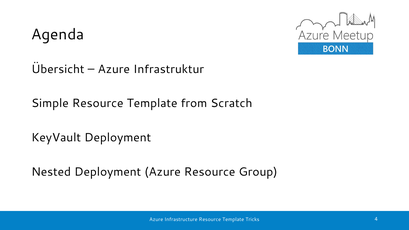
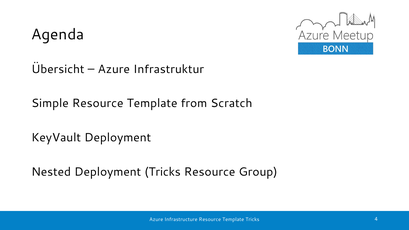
Deployment Azure: Azure -> Tricks
